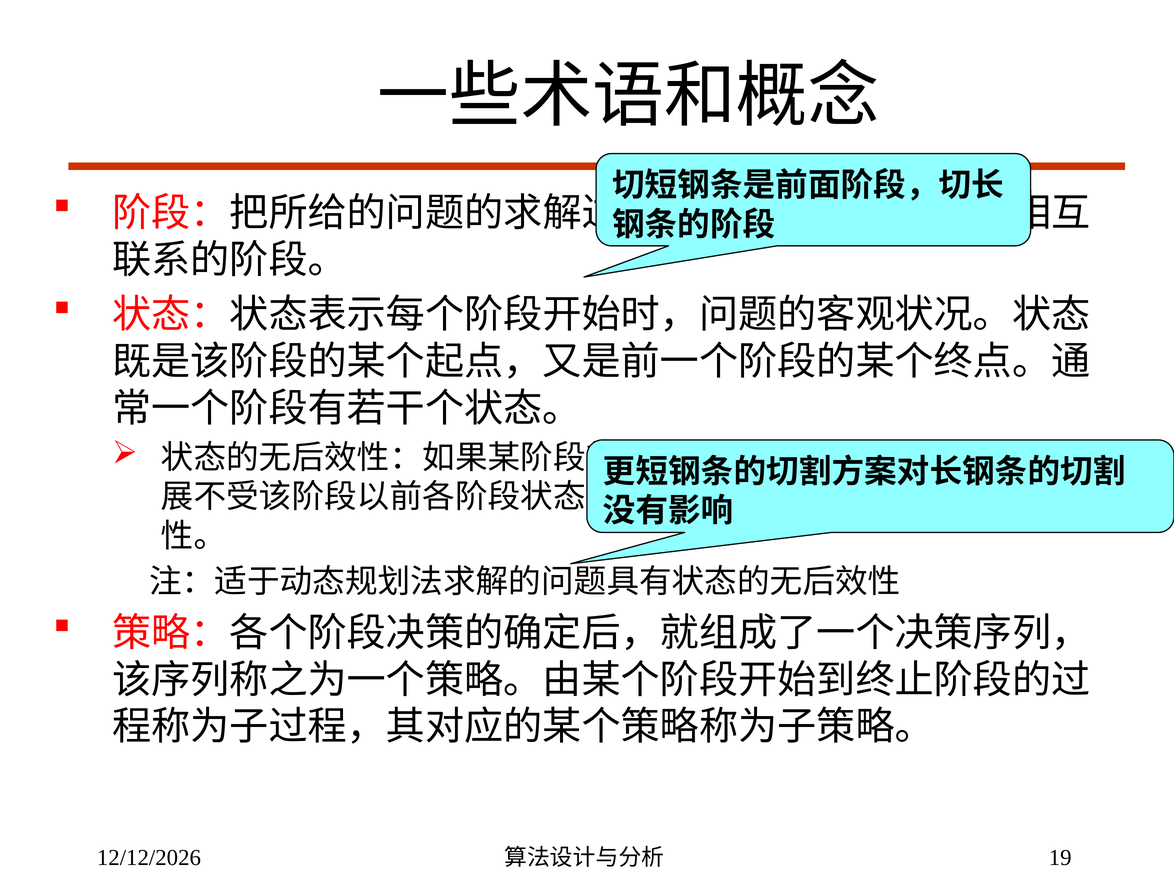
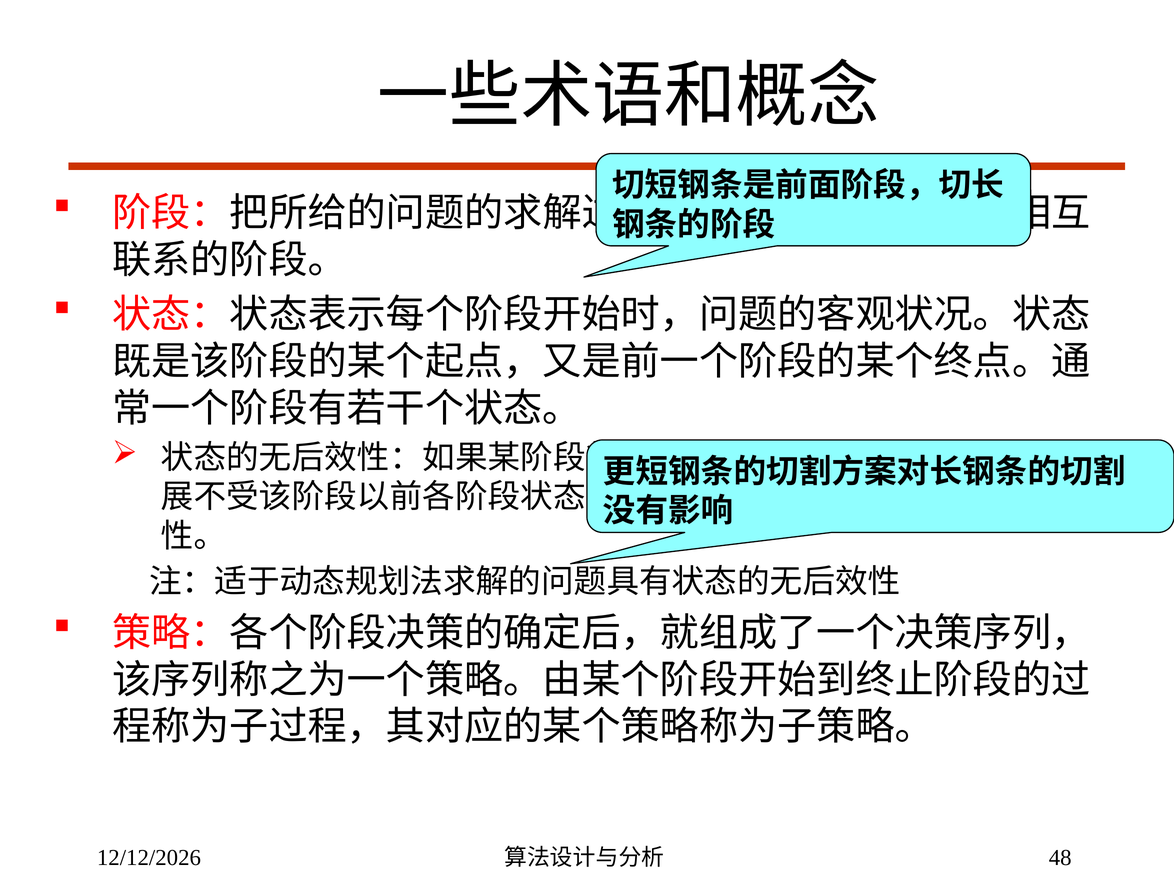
19: 19 -> 48
